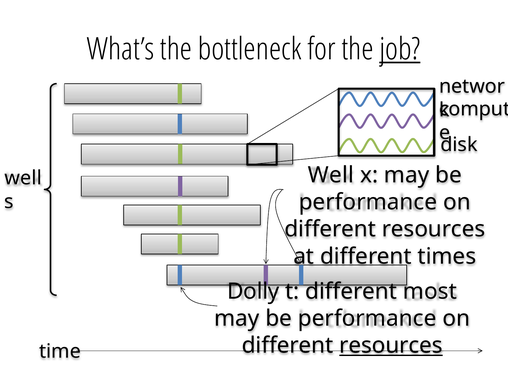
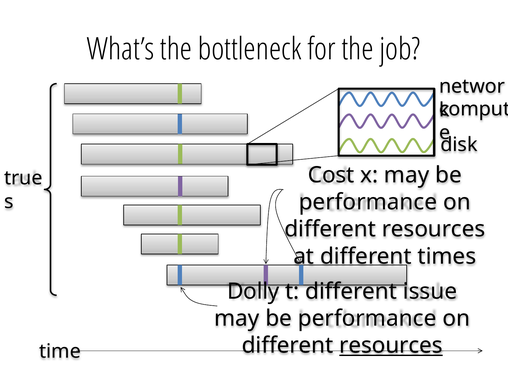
job underline: present -> none
Well at (331, 175): Well -> Cost
well at (23, 178): well -> true
most: most -> issue
